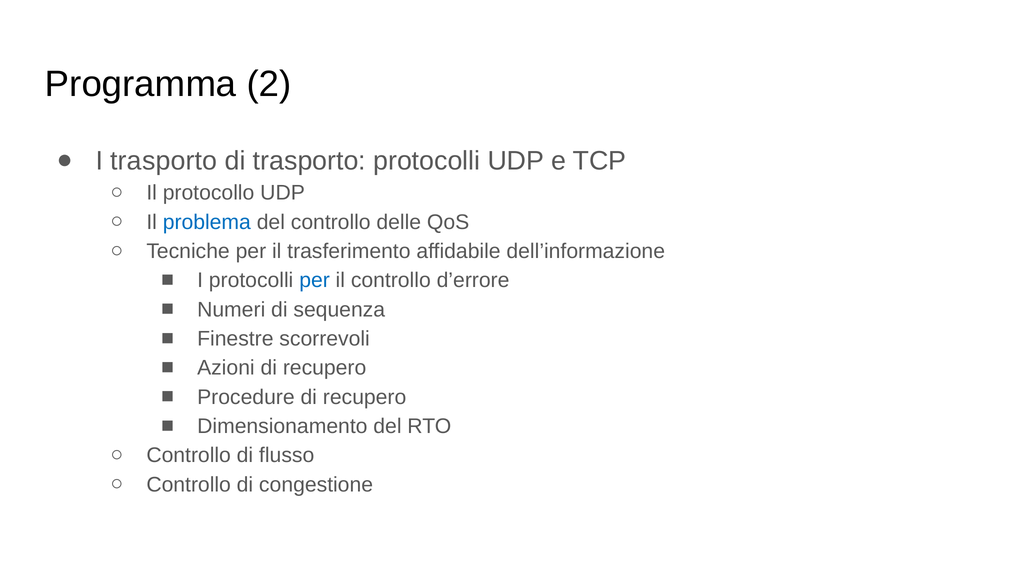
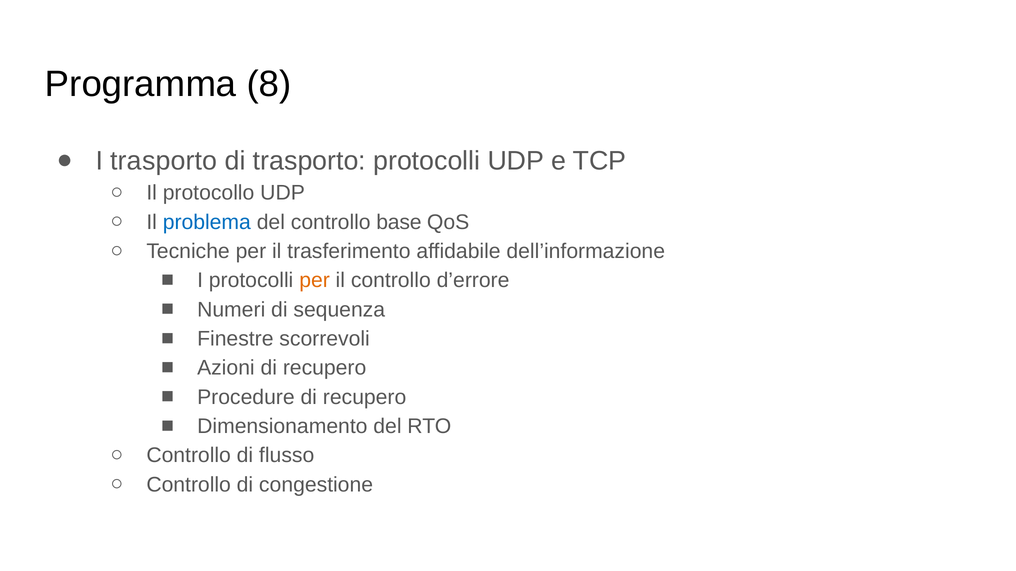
2: 2 -> 8
delle: delle -> base
per at (315, 281) colour: blue -> orange
